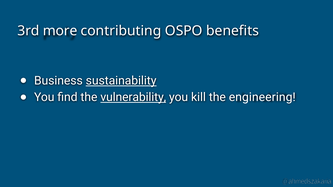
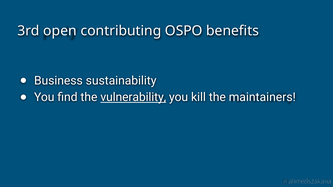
more: more -> open
sustainability underline: present -> none
engineering: engineering -> maintainers
